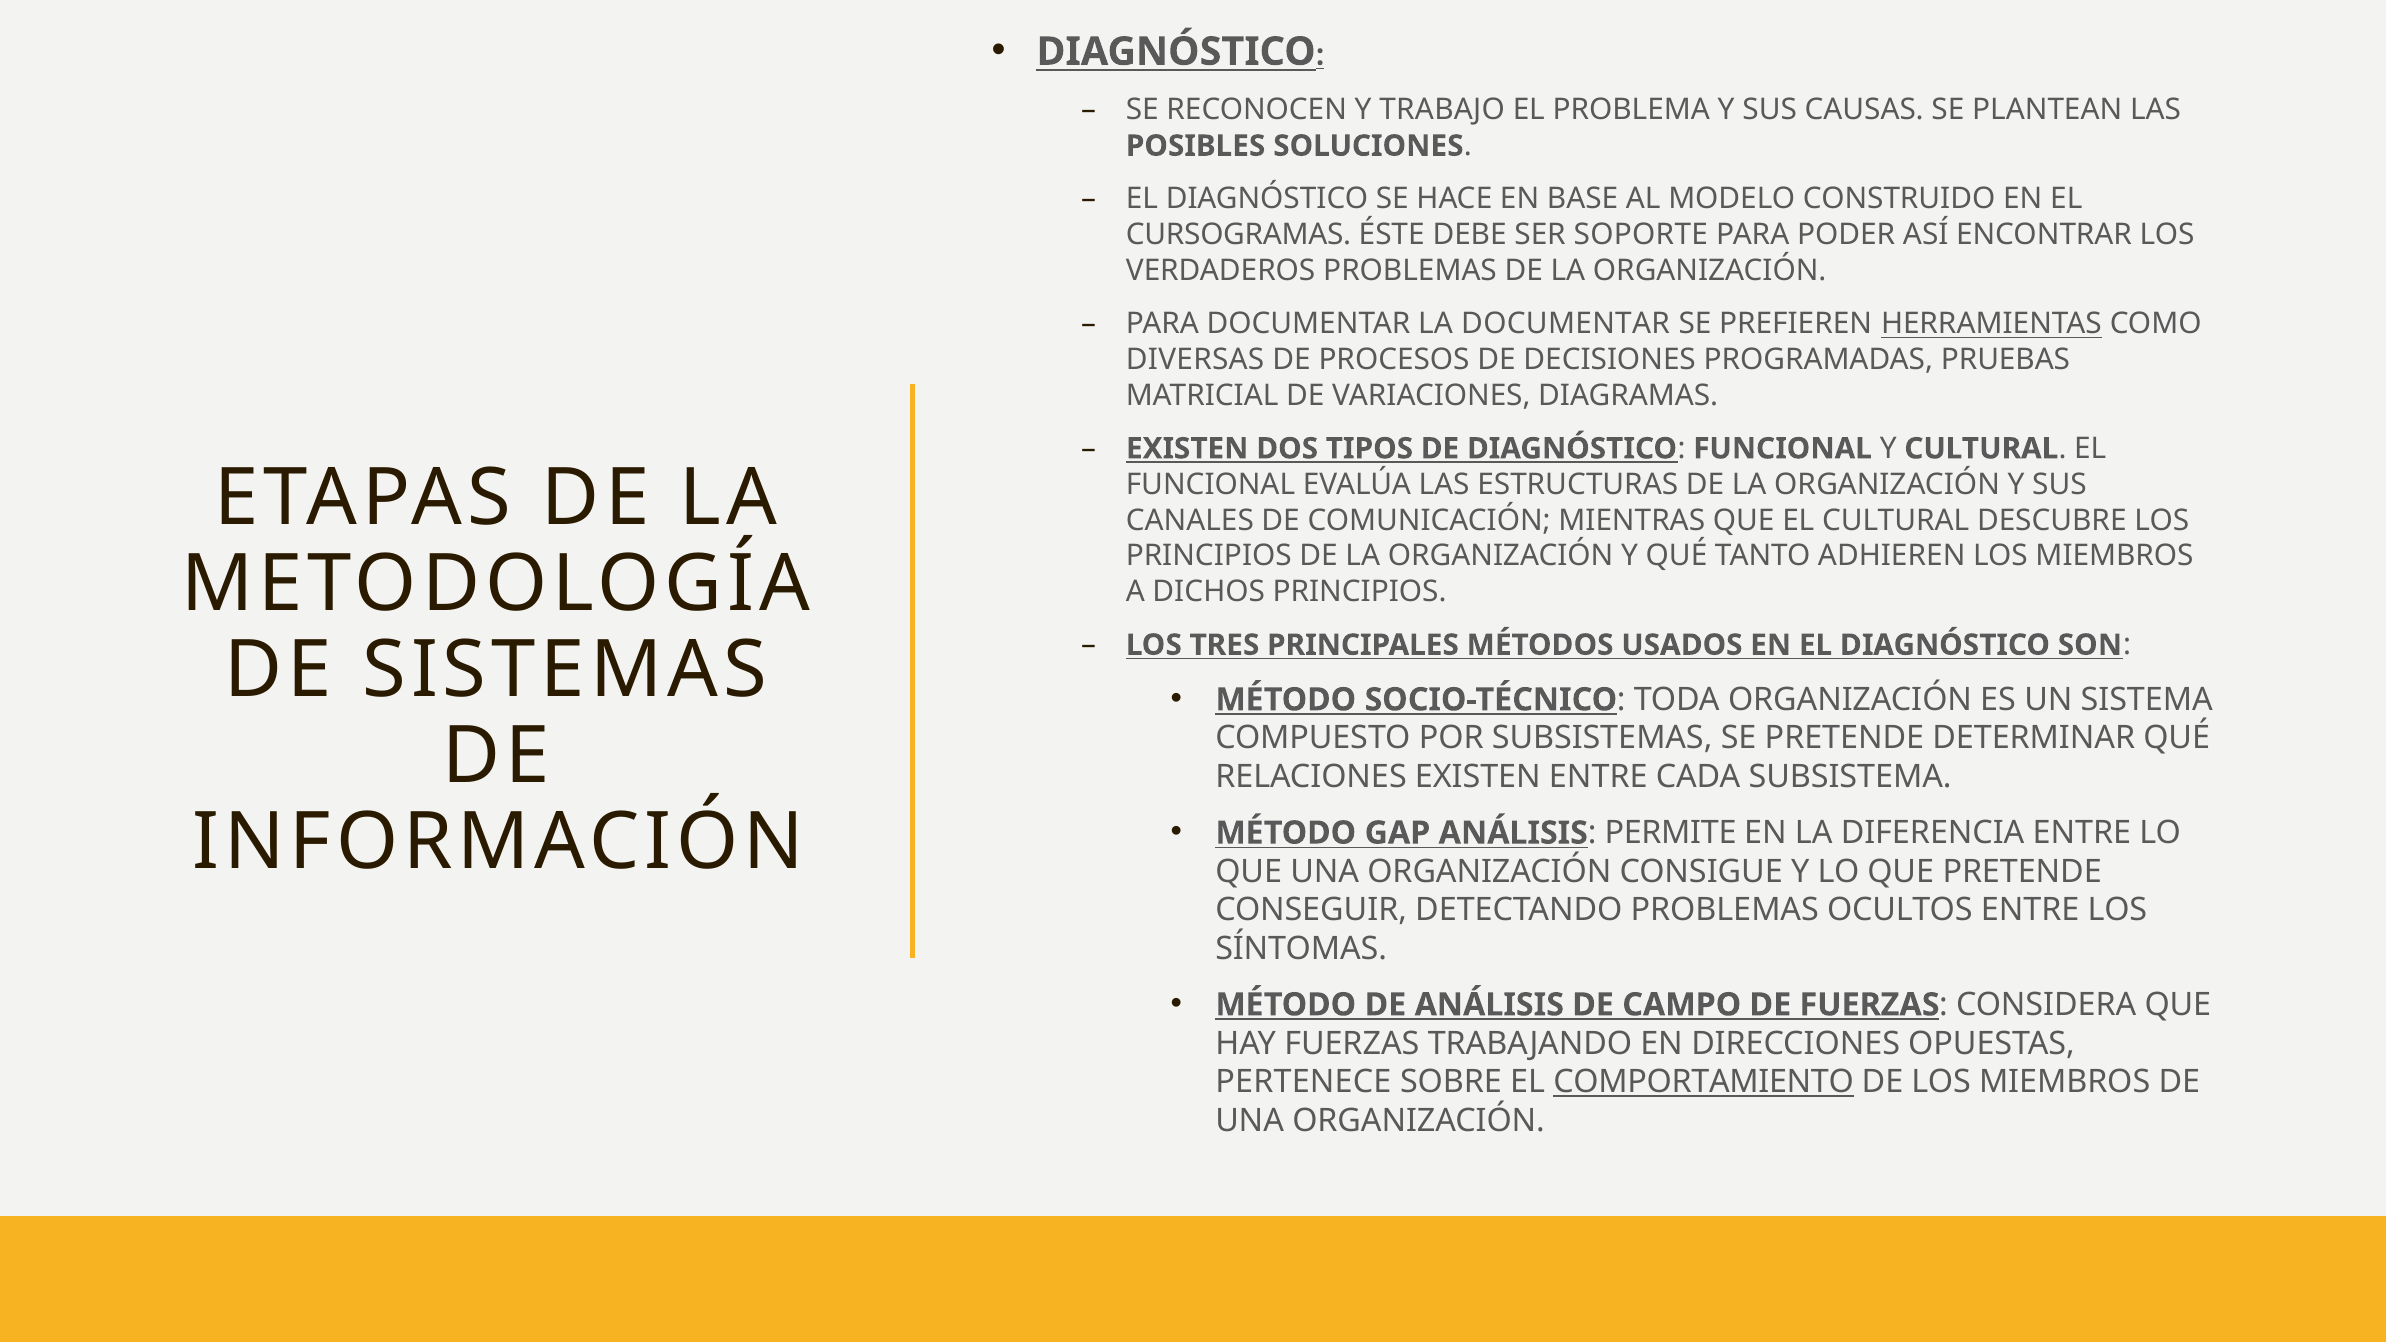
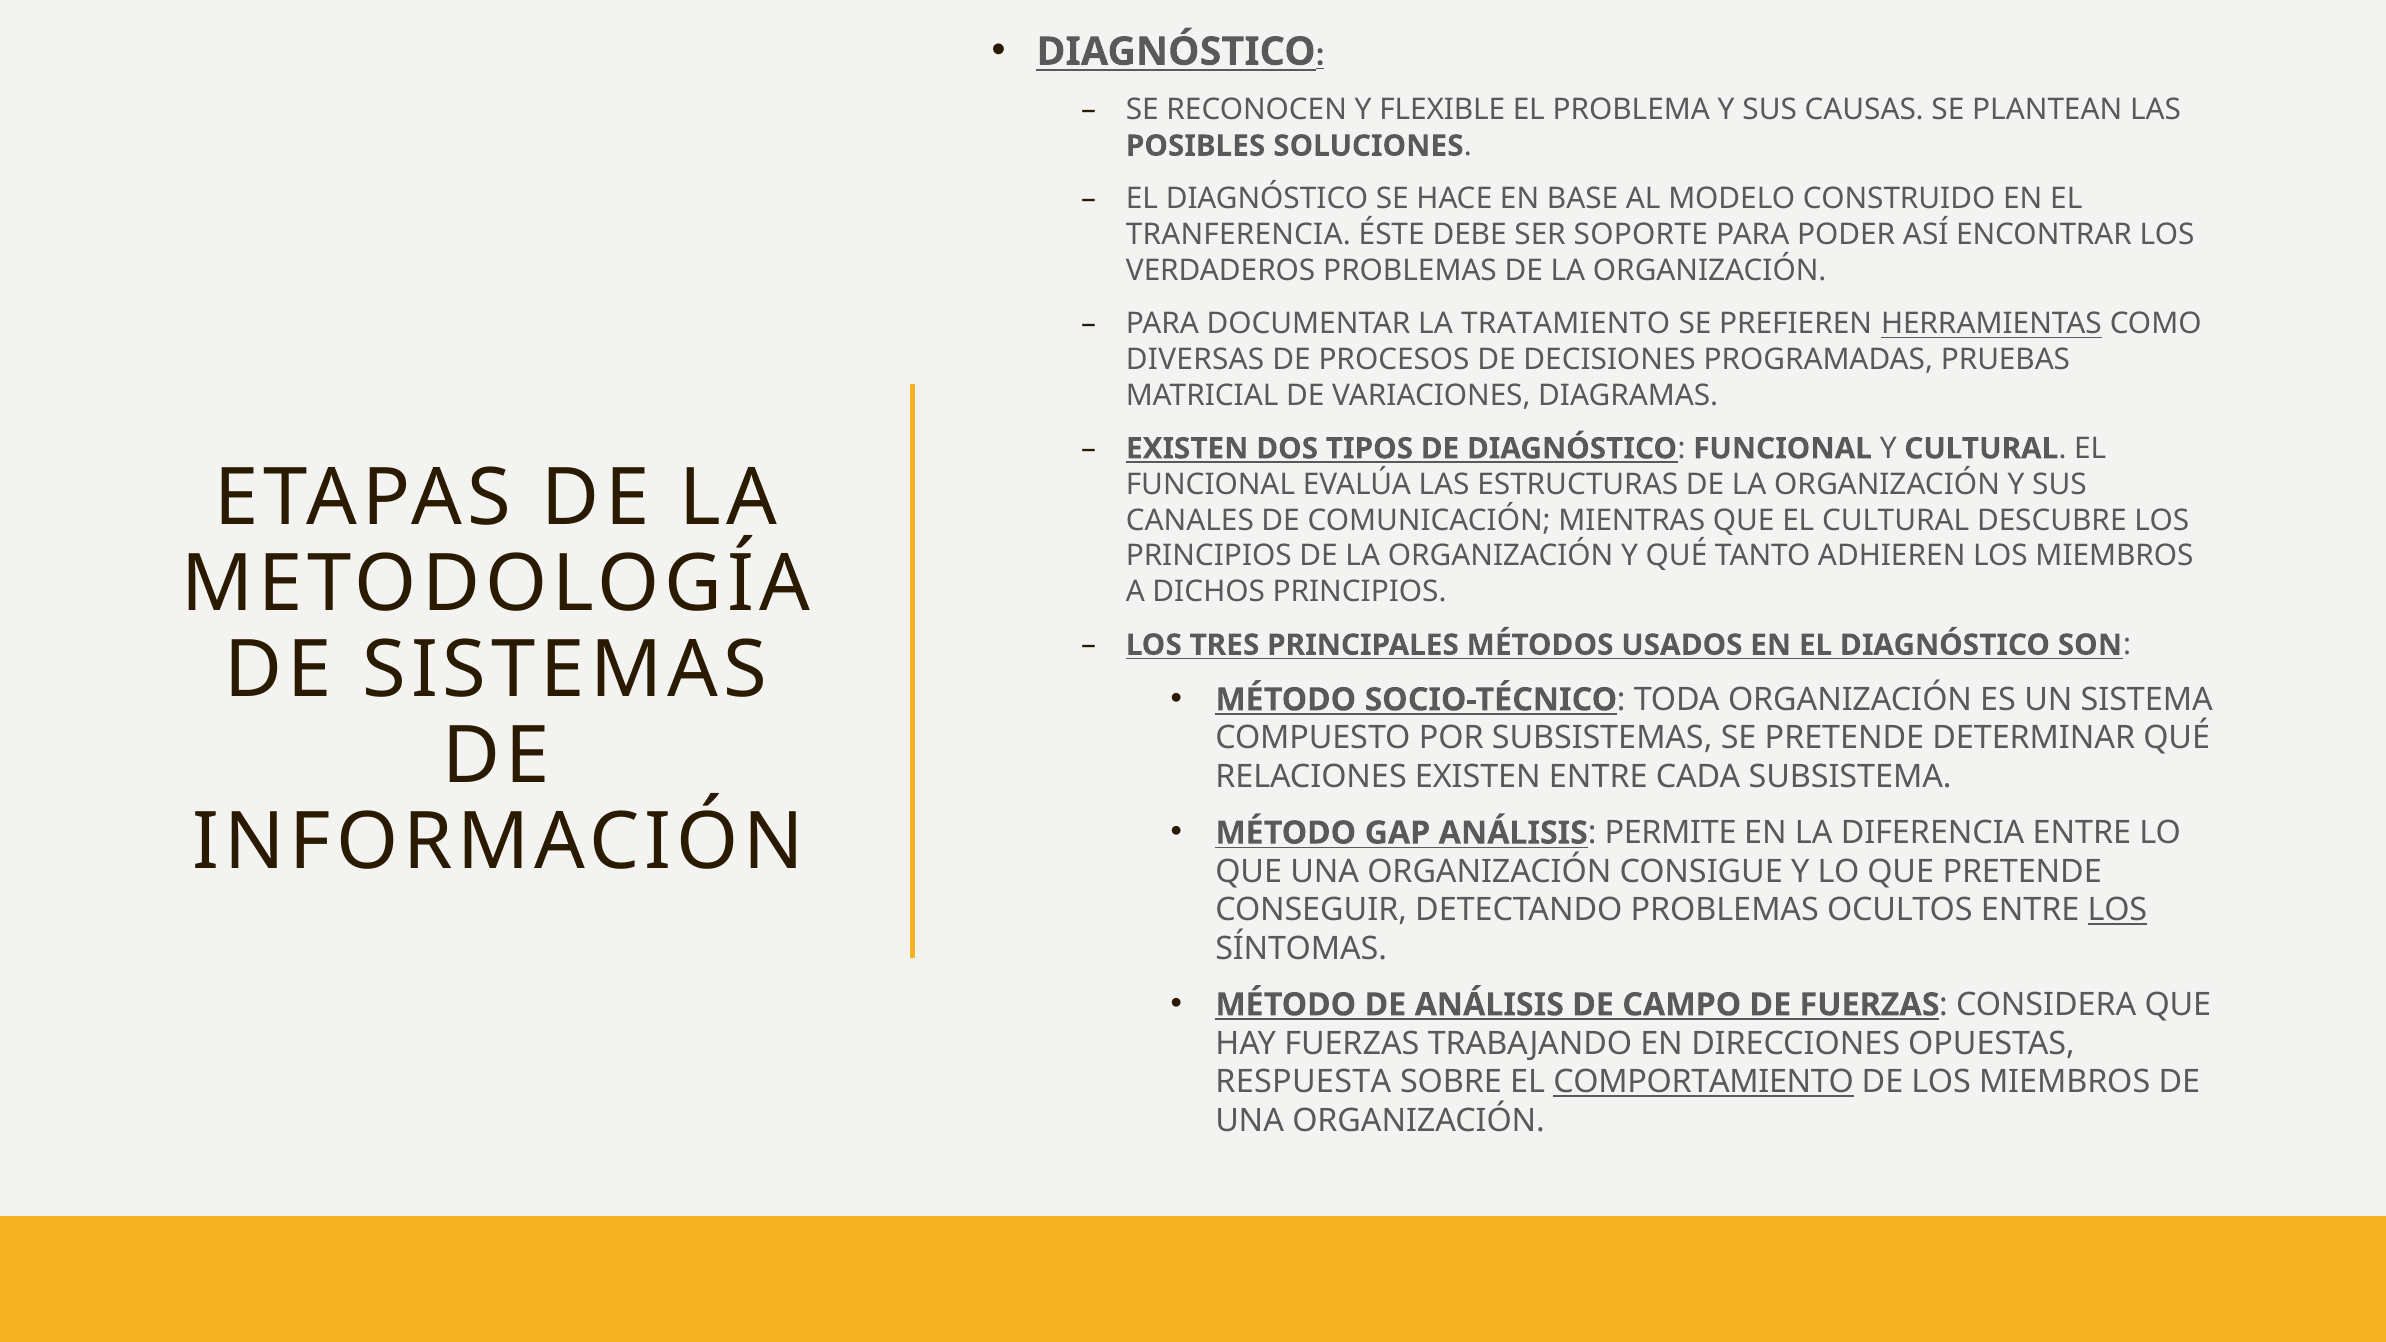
TRABAJO: TRABAJO -> FLEXIBLE
CURSOGRAMAS: CURSOGRAMAS -> TRANFERENCIA
LA DOCUMENTAR: DOCUMENTAR -> TRATAMIENTO
LOS at (2117, 910) underline: none -> present
PERTENECE: PERTENECE -> RESPUESTA
